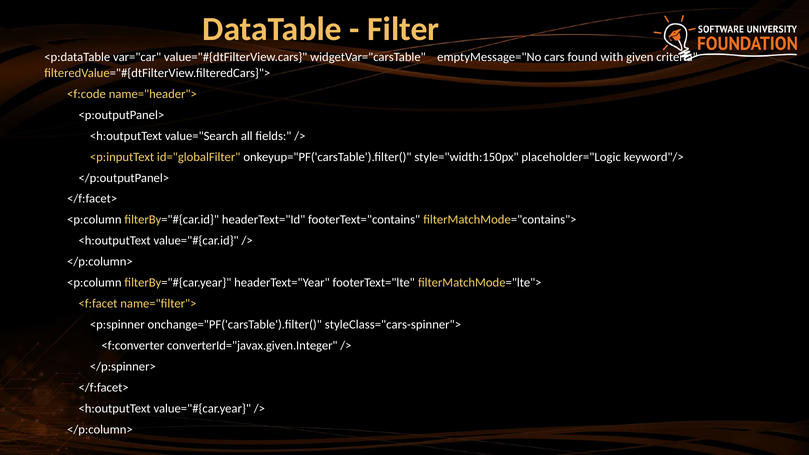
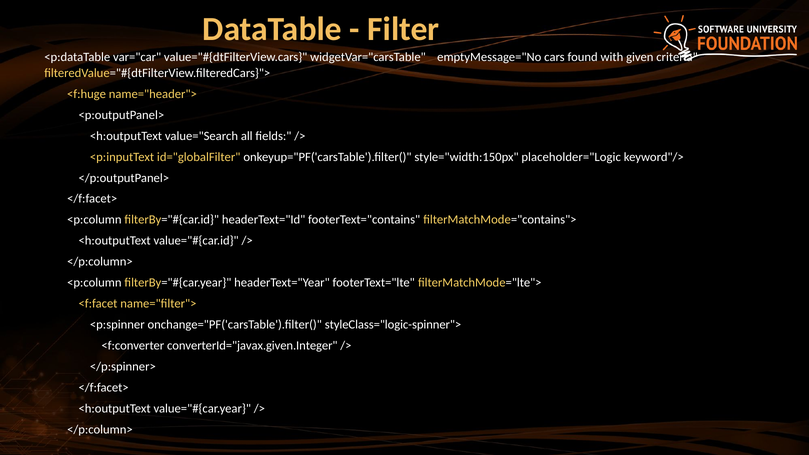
<f:code: <f:code -> <f:huge
styleClass="cars-spinner">: styleClass="cars-spinner"> -> styleClass="logic-spinner">
